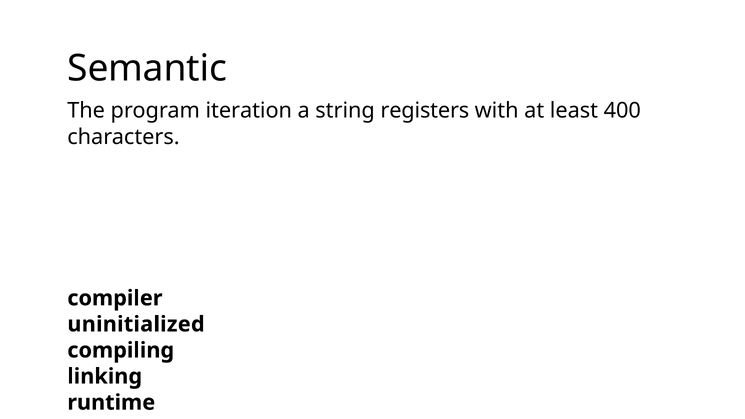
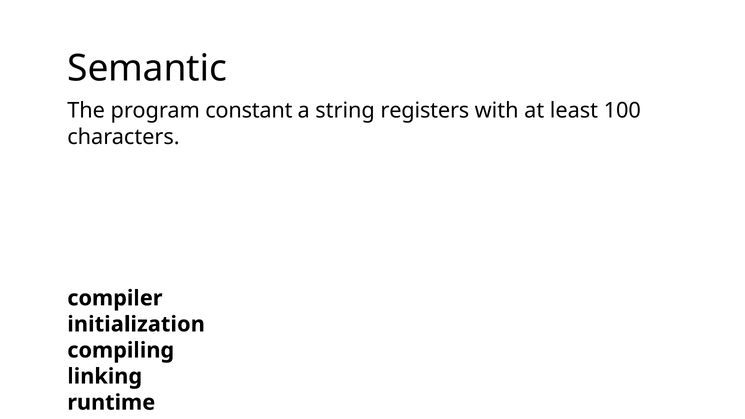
iteration: iteration -> constant
400: 400 -> 100
uninitialized: uninitialized -> initialization
